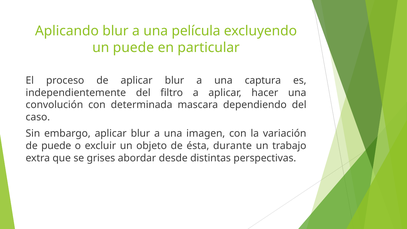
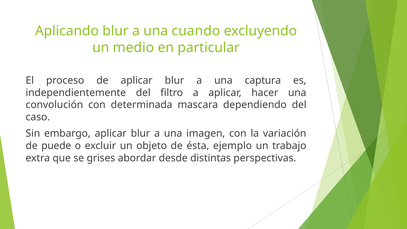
película: película -> cuando
un puede: puede -> medio
durante: durante -> ejemplo
